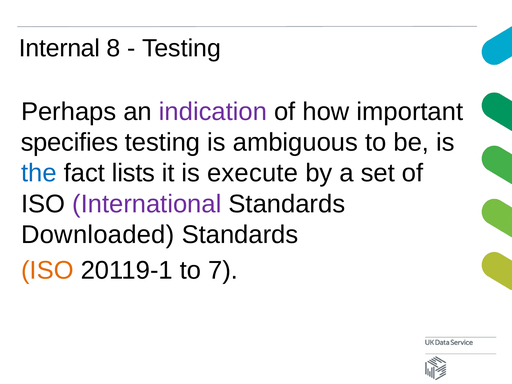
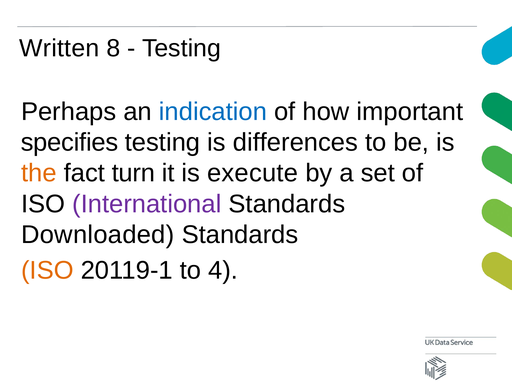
Internal: Internal -> Written
indication colour: purple -> blue
ambiguous: ambiguous -> differences
the colour: blue -> orange
lists: lists -> turn
7: 7 -> 4
